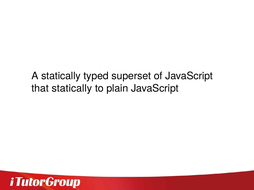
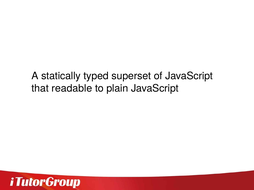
that statically: statically -> readable
